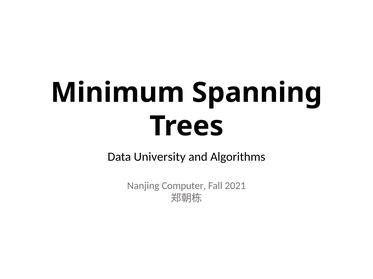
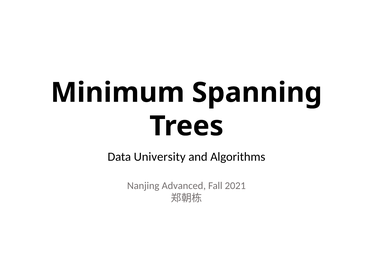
Computer: Computer -> Advanced
